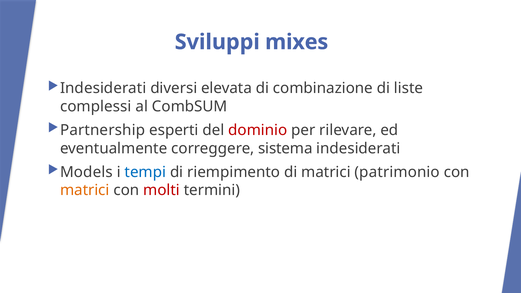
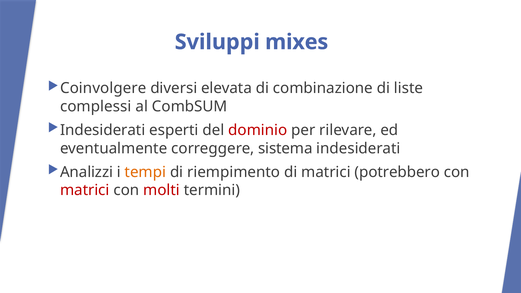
Indesiderati at (103, 88): Indesiderati -> Coinvolgere
Partnership at (103, 130): Partnership -> Indesiderati
Models: Models -> Analizzi
tempi colour: blue -> orange
patrimonio: patrimonio -> potrebbero
matrici at (85, 190) colour: orange -> red
